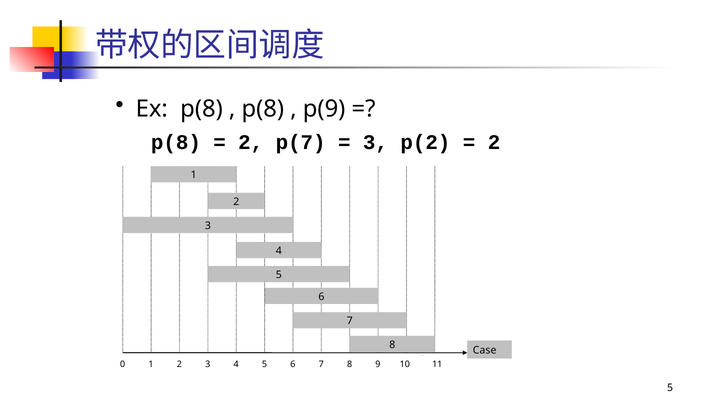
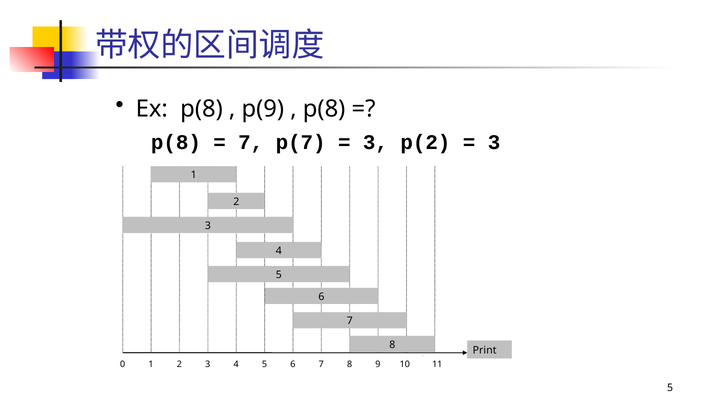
p(8 at (263, 109): p(8 -> p(9
p(9 at (324, 109): p(9 -> p(8
2 at (251, 142): 2 -> 7
2 at (494, 142): 2 -> 3
Case: Case -> Print
